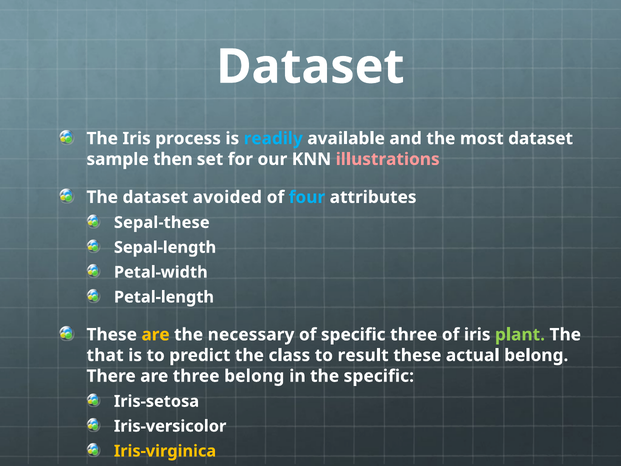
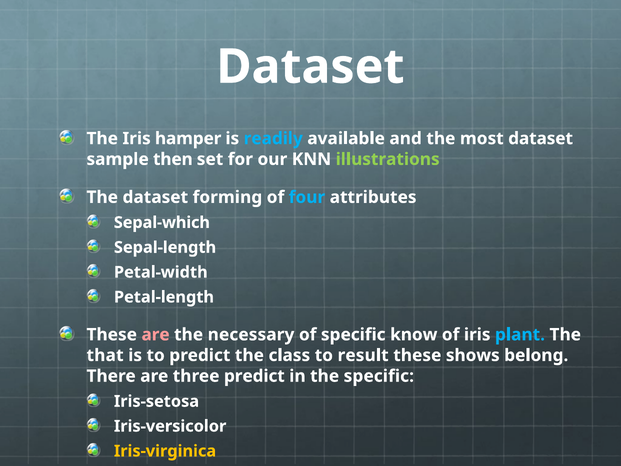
process: process -> hamper
illustrations colour: pink -> light green
avoided: avoided -> forming
Sepal-these: Sepal-these -> Sepal-which
are at (156, 334) colour: yellow -> pink
specific three: three -> know
plant colour: light green -> light blue
actual: actual -> shows
three belong: belong -> predict
